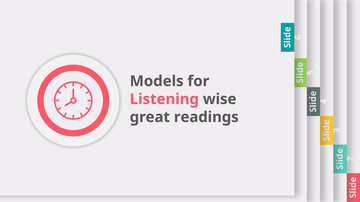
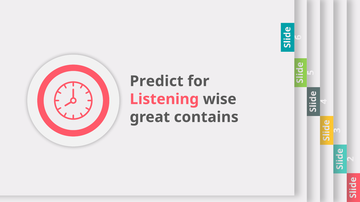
Models: Models -> Predict
readings: readings -> contains
